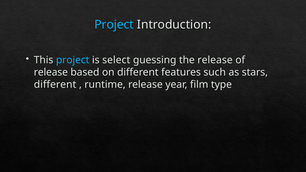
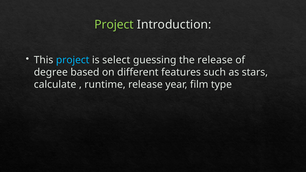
Project at (114, 25) colour: light blue -> light green
release at (51, 72): release -> degree
different at (55, 85): different -> calculate
